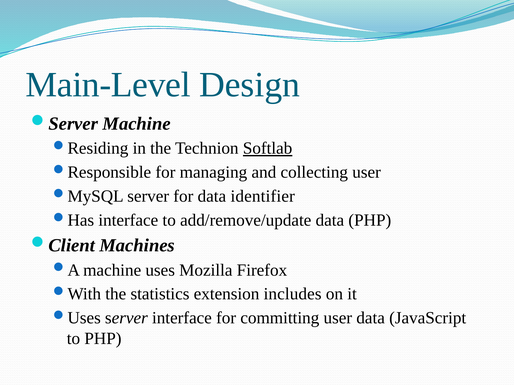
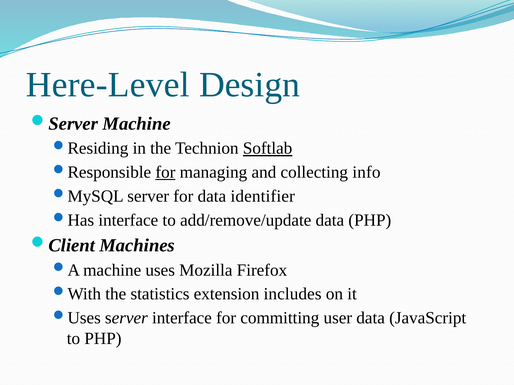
Main-Level: Main-Level -> Here-Level
for at (165, 172) underline: none -> present
collecting user: user -> info
